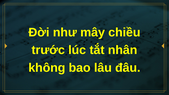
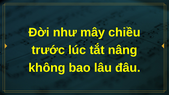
nhân: nhân -> nâng
